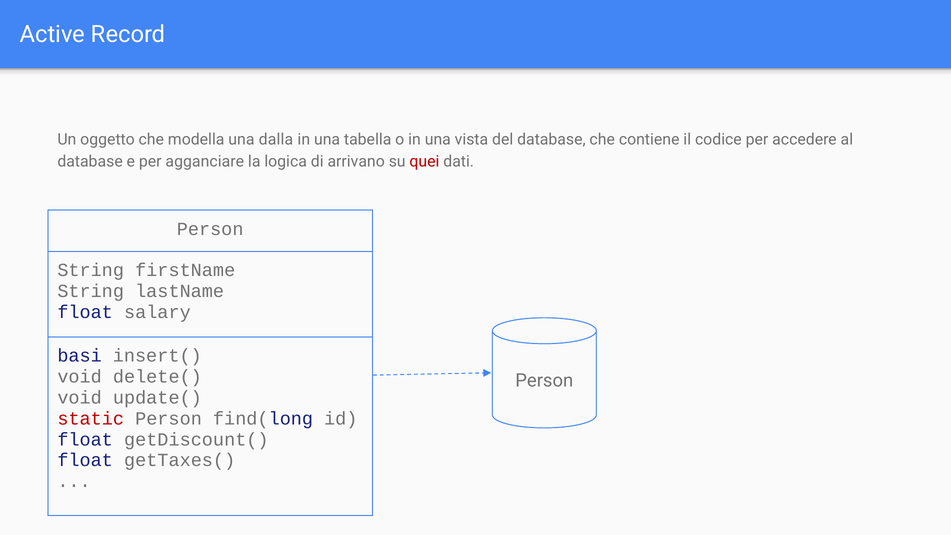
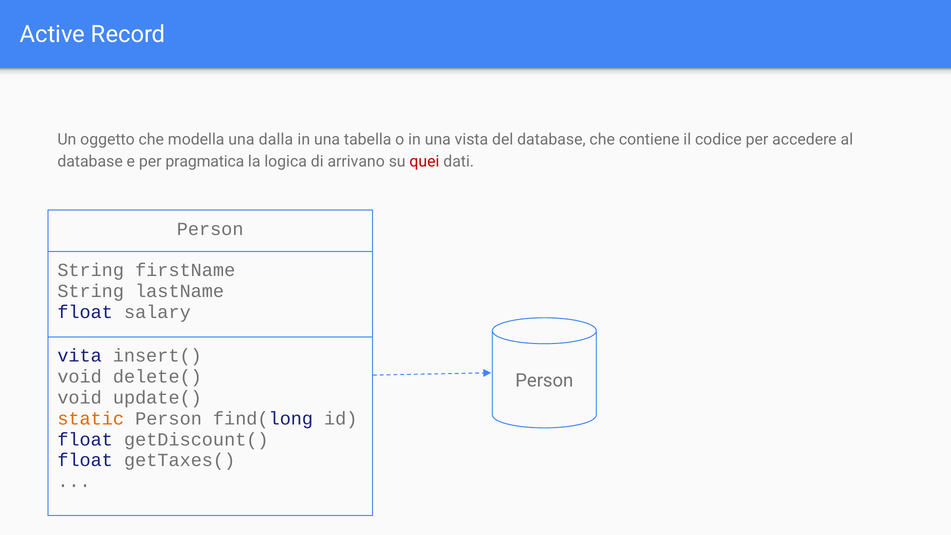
agganciare: agganciare -> pragmatica
basi: basi -> vita
static colour: red -> orange
